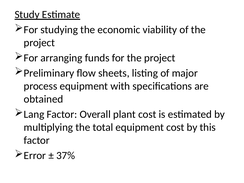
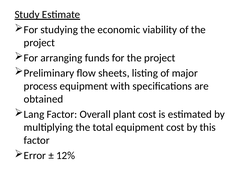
37%: 37% -> 12%
